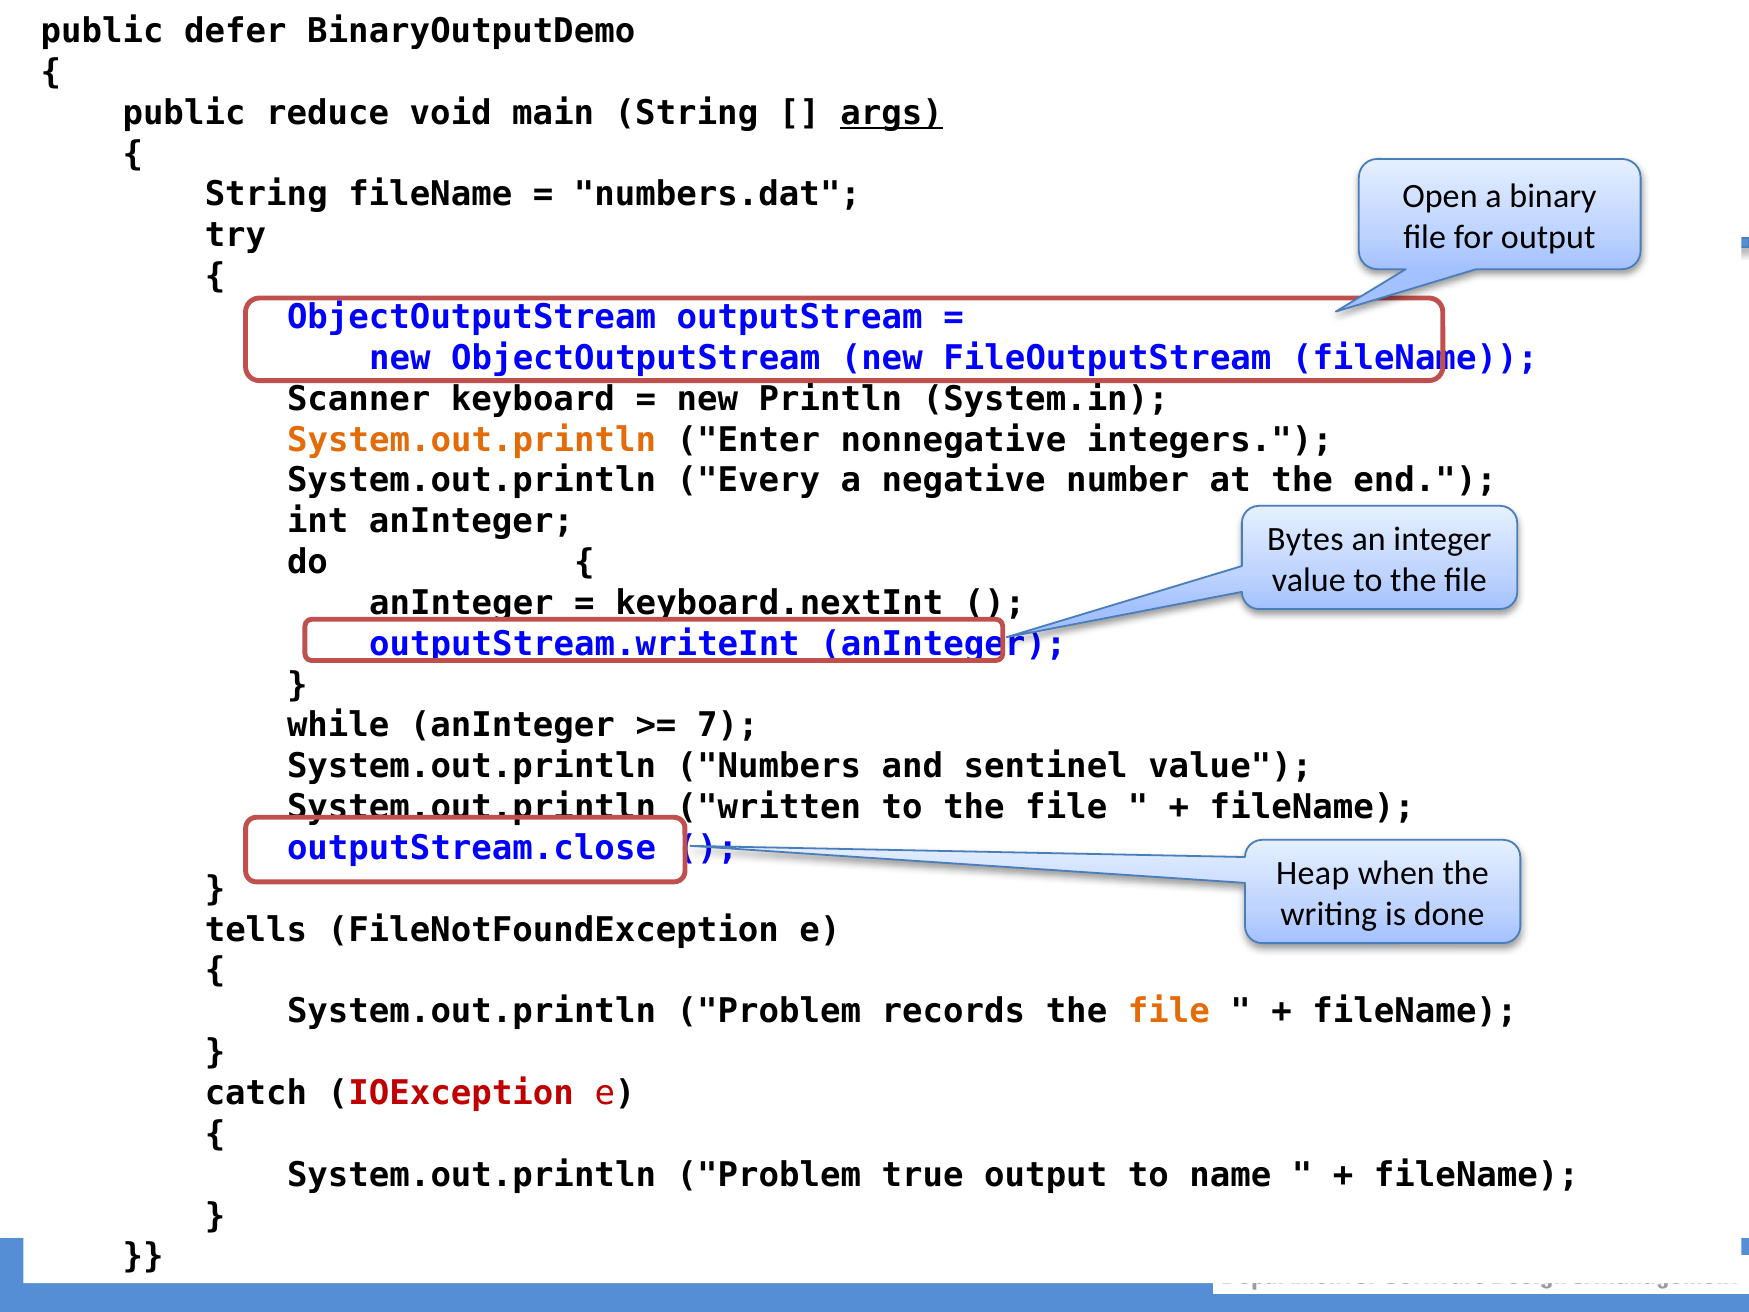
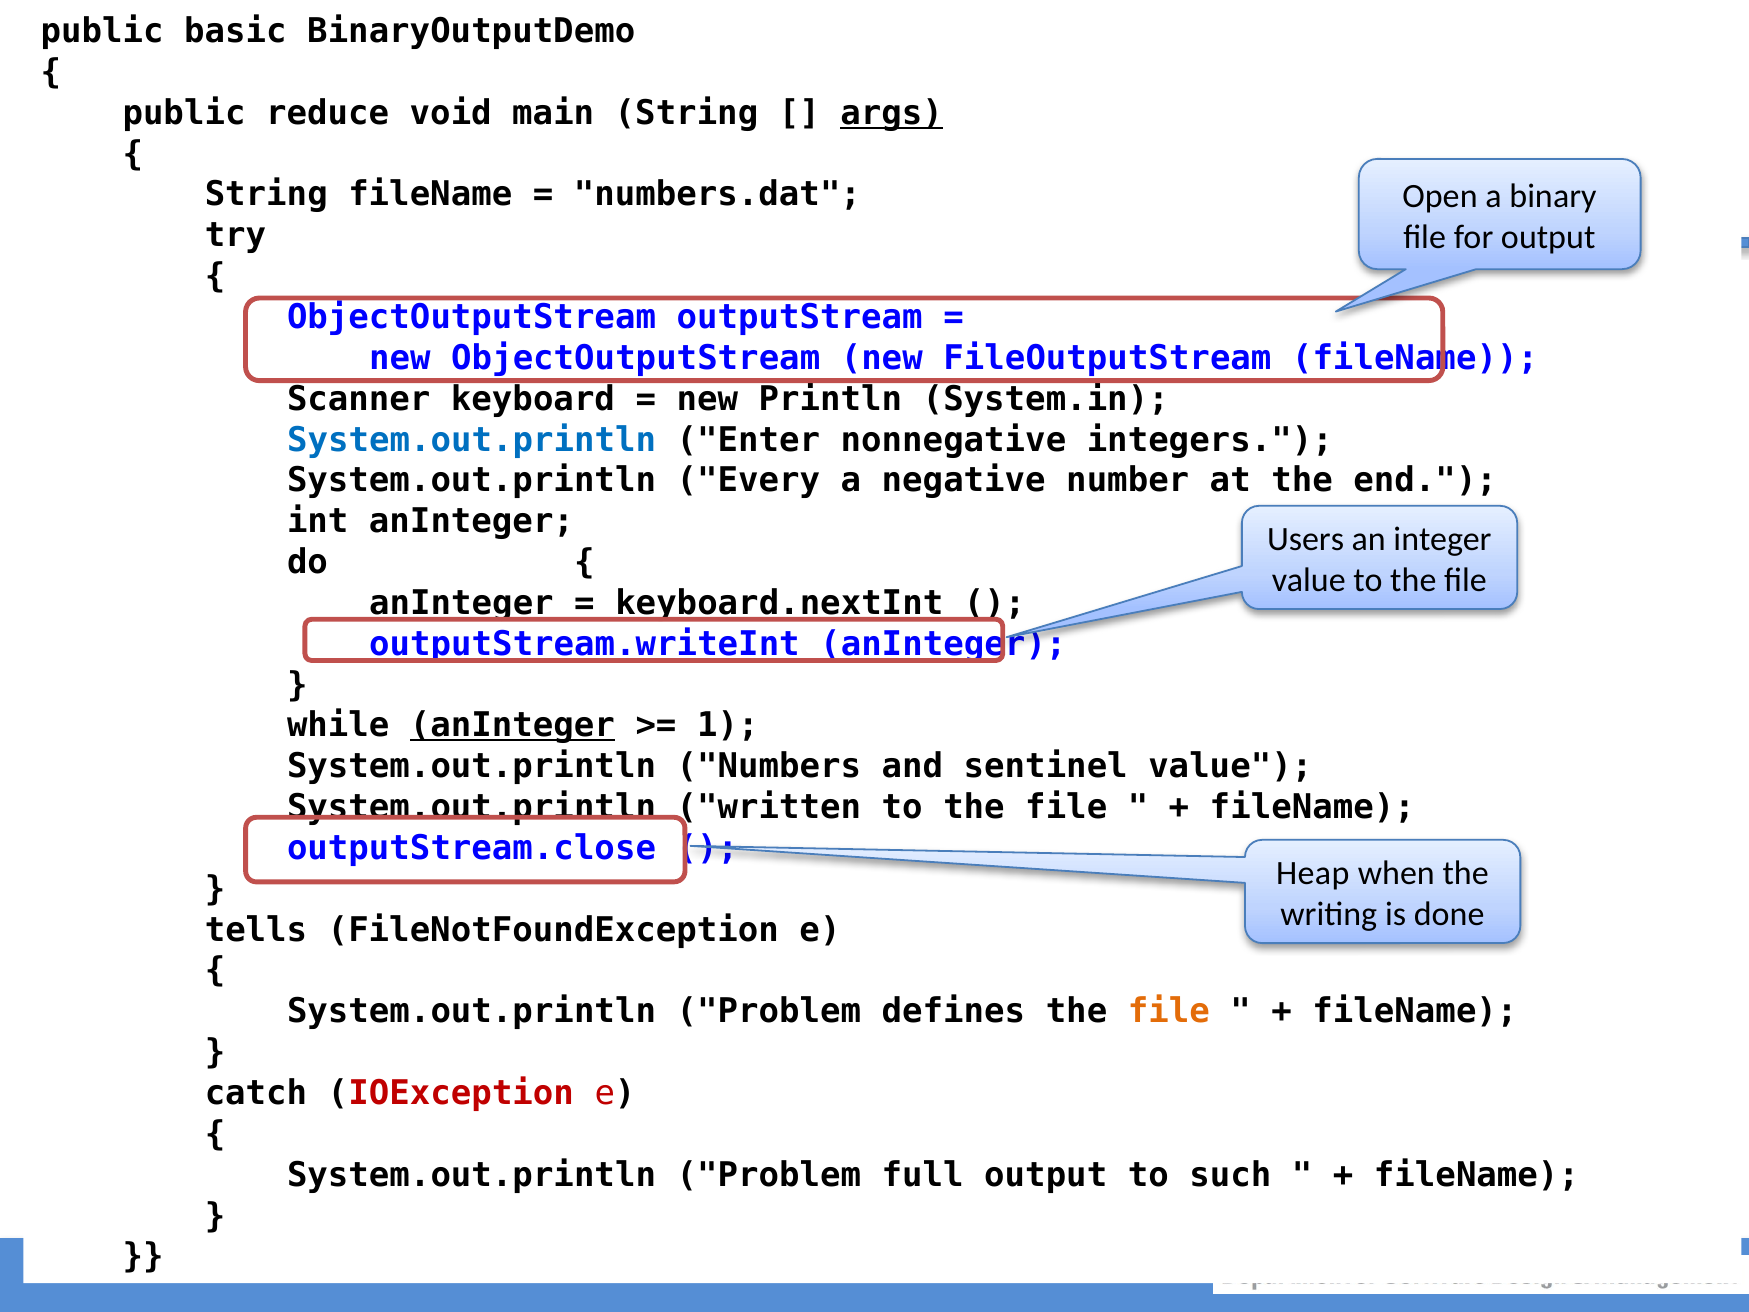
defer: defer -> basic
System.out.println at (471, 440) colour: orange -> blue
Bytes: Bytes -> Users
anInteger at (512, 726) underline: none -> present
7: 7 -> 1
records: records -> defines
true: true -> full
name: name -> such
